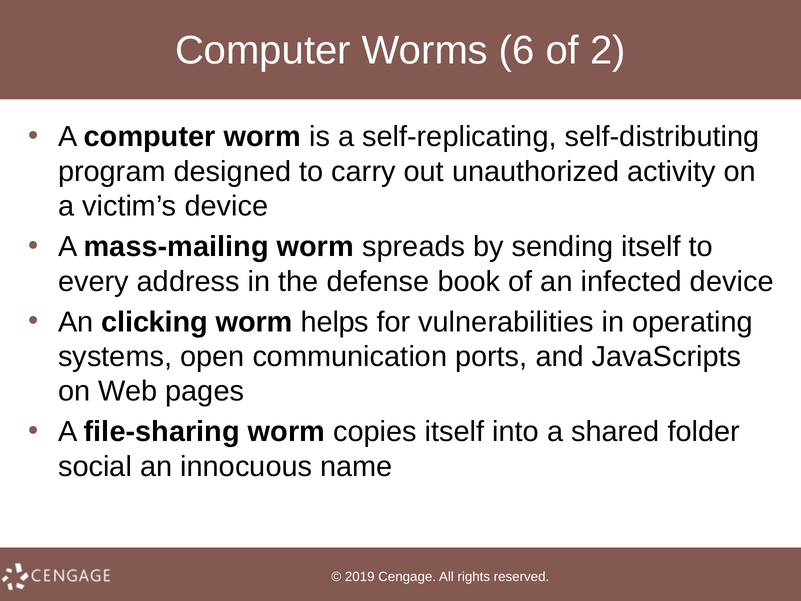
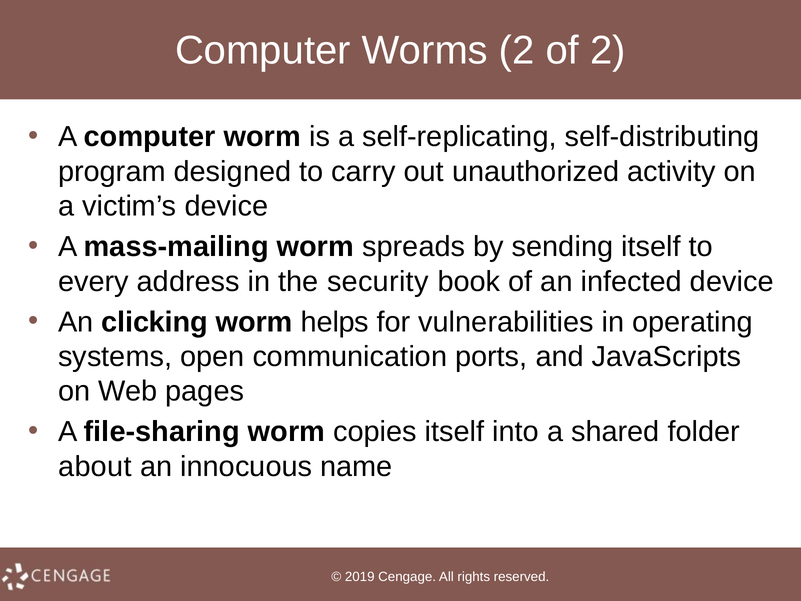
Worms 6: 6 -> 2
defense: defense -> security
social: social -> about
